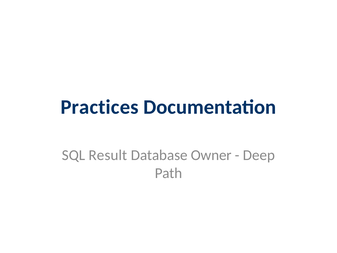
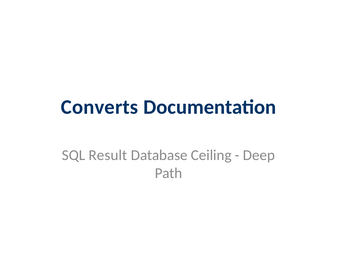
Practices: Practices -> Converts
Owner: Owner -> Ceiling
